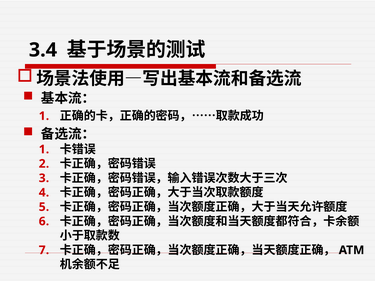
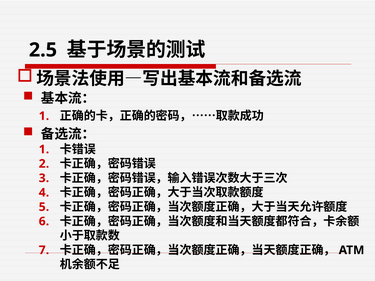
3.4: 3.4 -> 2.5
